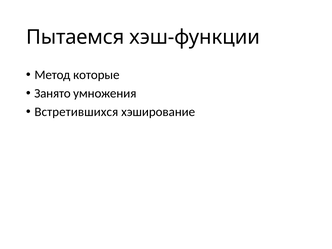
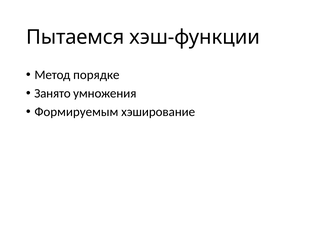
которые: которые -> порядке
Встретившихся: Встретившихся -> Формируемым
